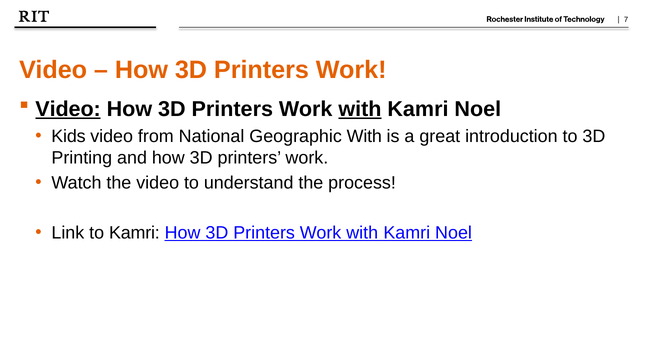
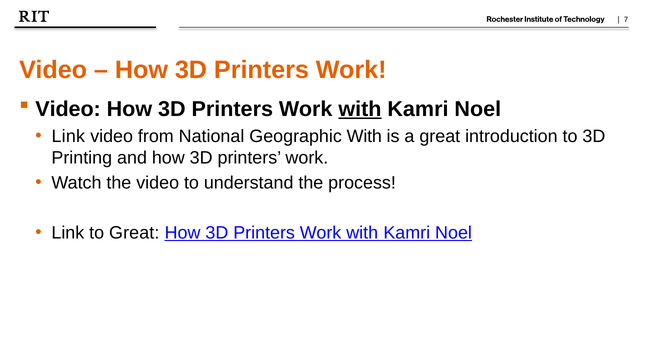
Video at (68, 109) underline: present -> none
Kids at (68, 136): Kids -> Link
to Kamri: Kamri -> Great
